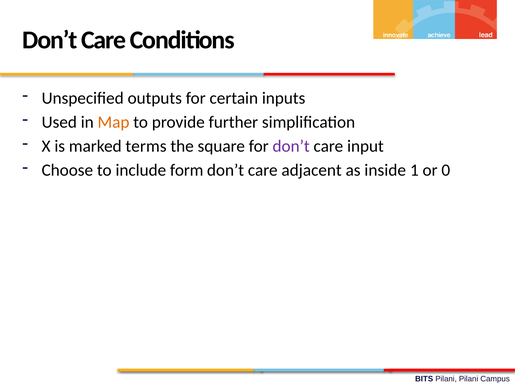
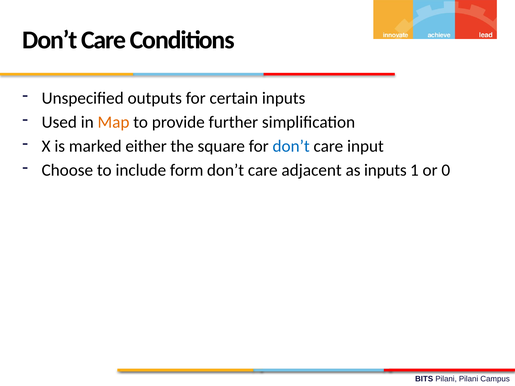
terms: terms -> either
don’t at (291, 146) colour: purple -> blue
as inside: inside -> inputs
